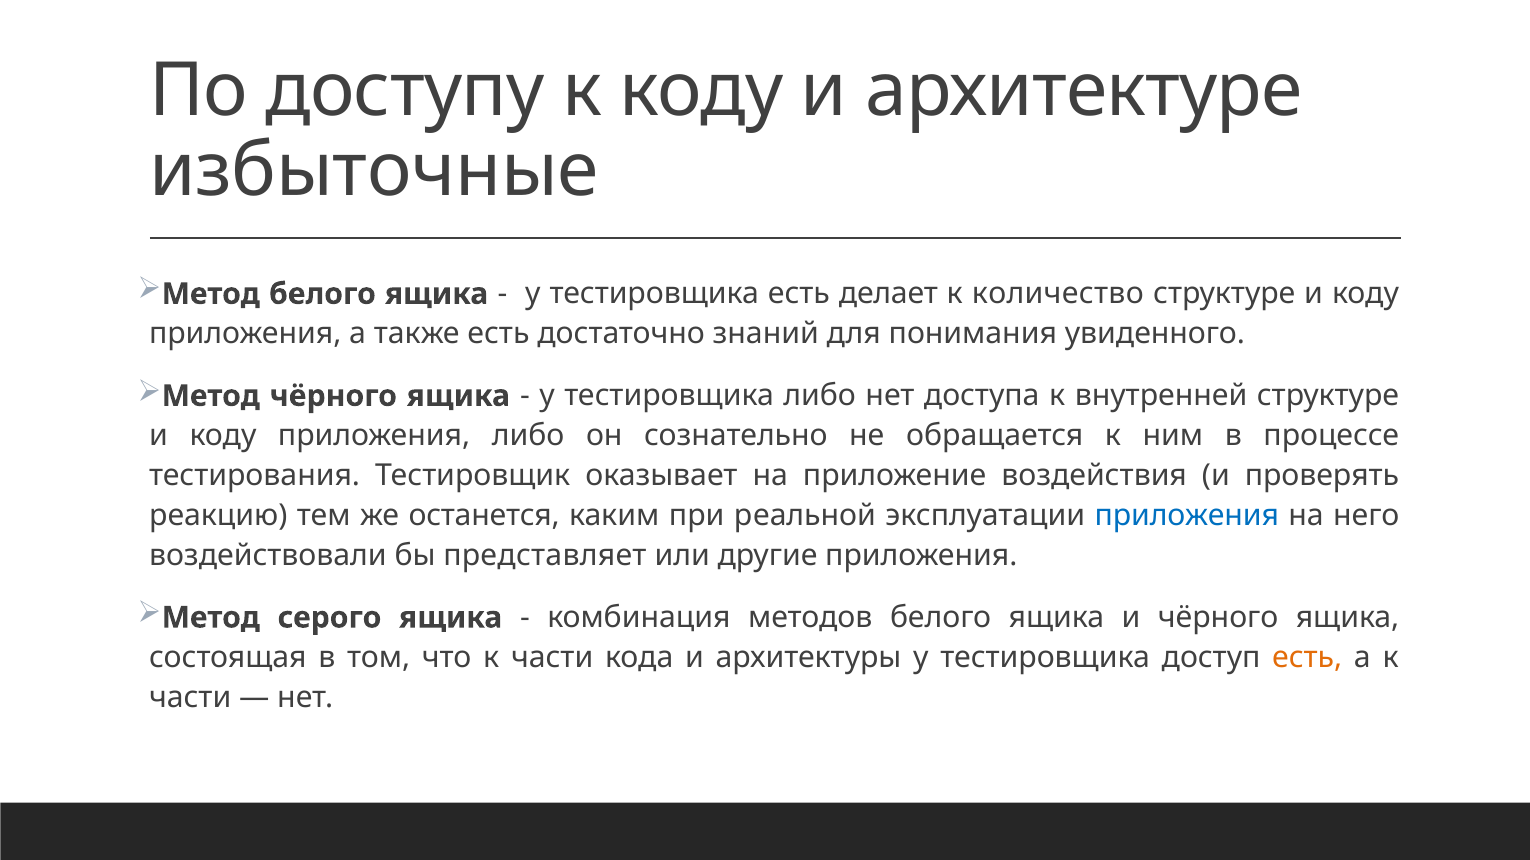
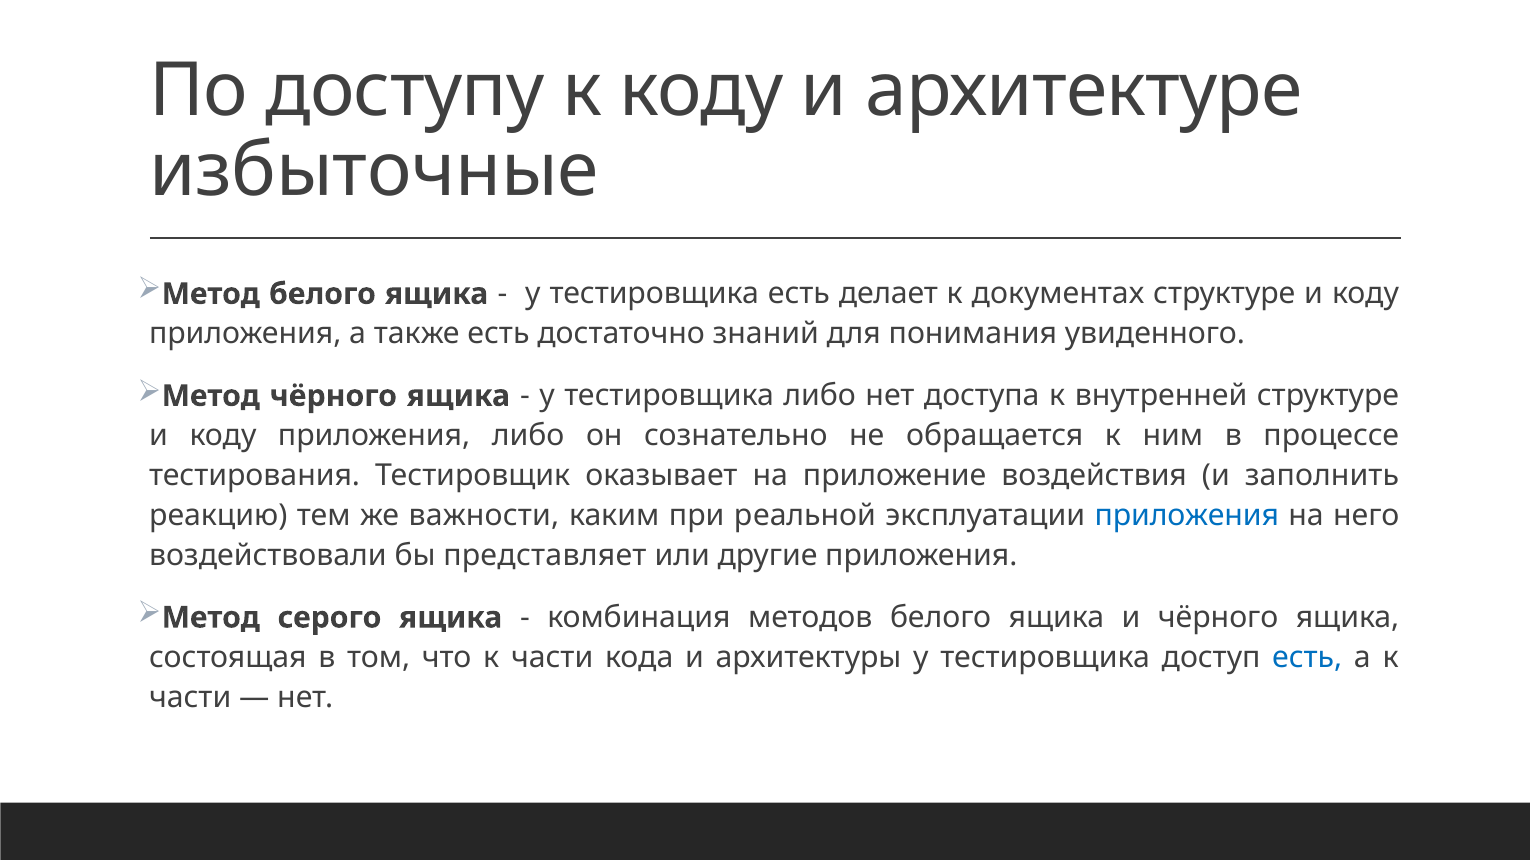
количество: количество -> документах
проверять: проверять -> заполнить
останется: останется -> важности
есть at (1307, 658) colour: orange -> blue
